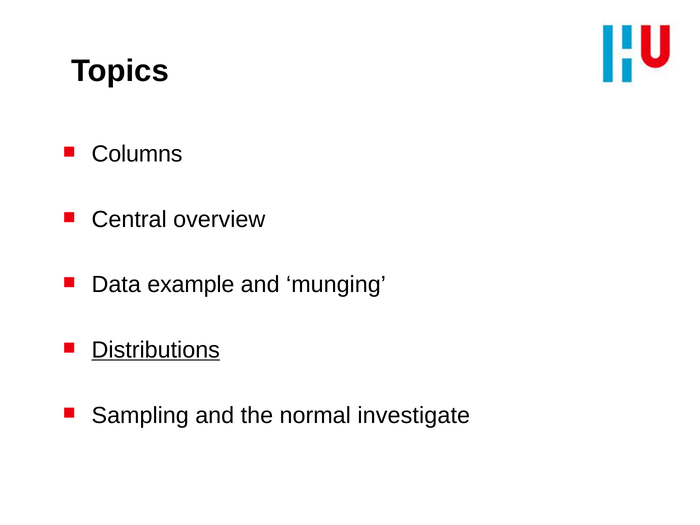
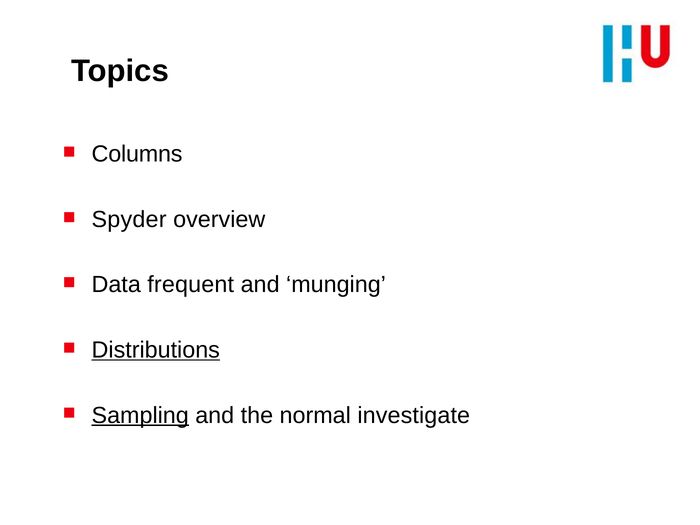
Central: Central -> Spyder
example: example -> frequent
Sampling underline: none -> present
